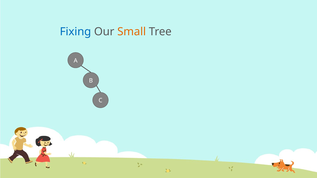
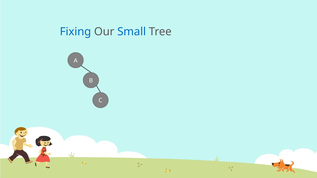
Small colour: orange -> blue
